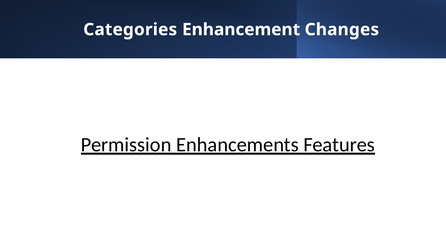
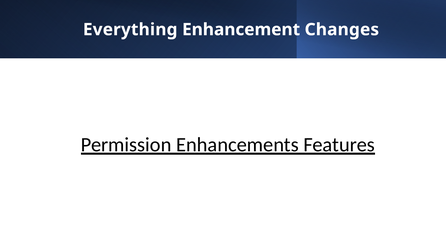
Categories: Categories -> Everything
